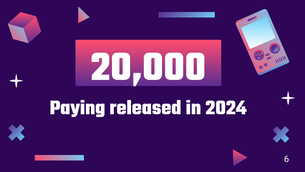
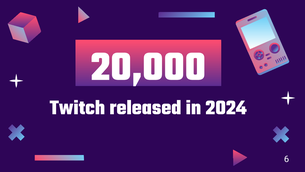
Paying: Paying -> Twitch
